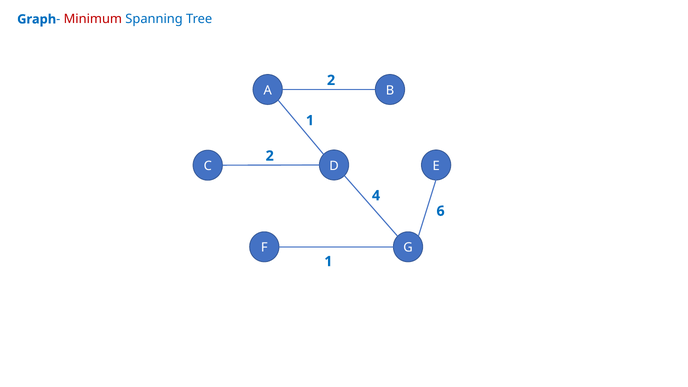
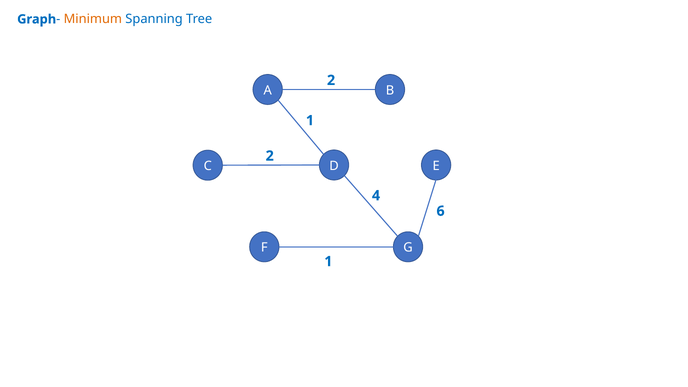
Minimum colour: red -> orange
